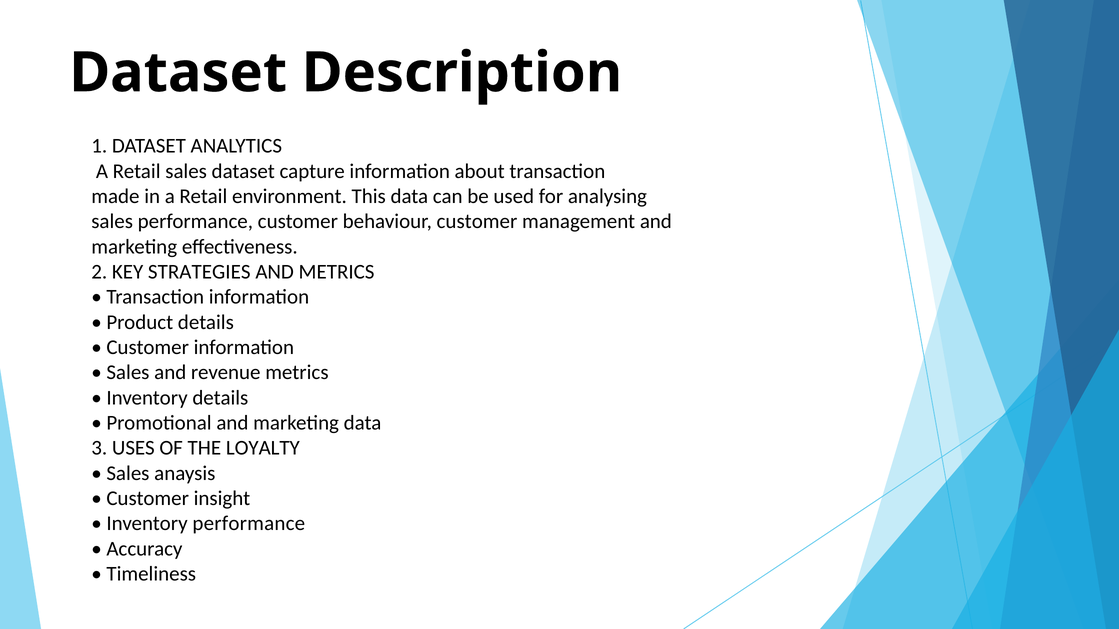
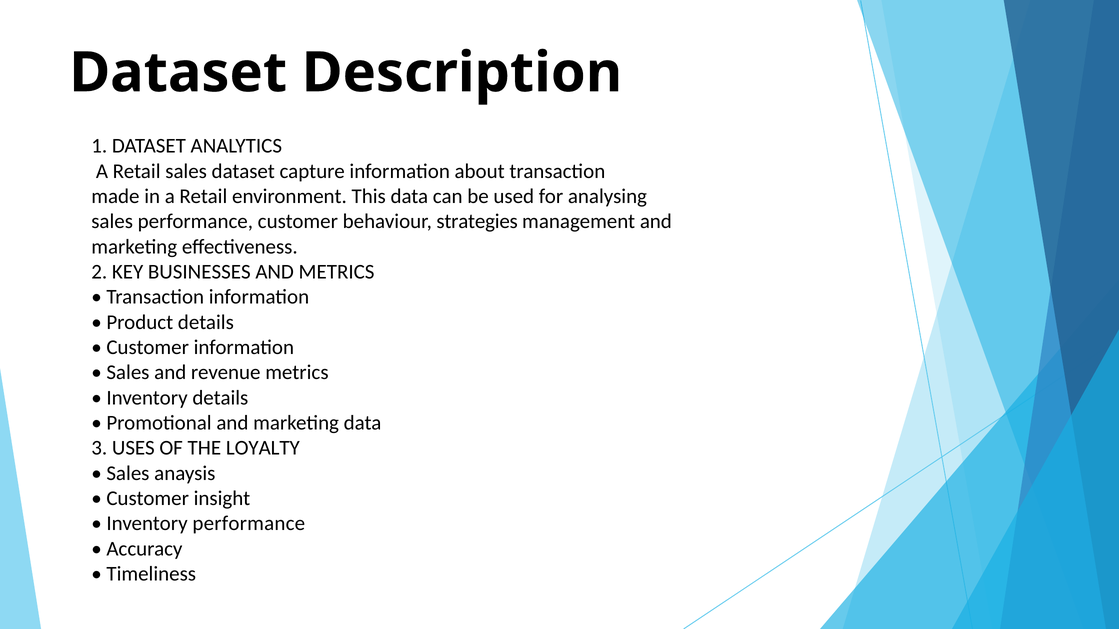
behaviour customer: customer -> strategies
STRATEGIES: STRATEGIES -> BUSINESSES
